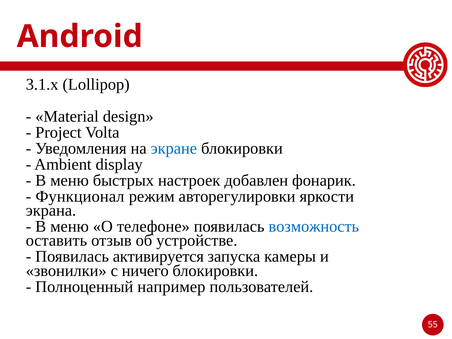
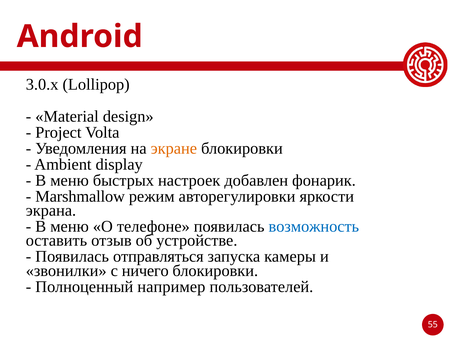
3.1.x: 3.1.x -> 3.0.x
экране colour: blue -> orange
Функционал: Функционал -> Marshmallow
активируется: активируется -> отправляться
